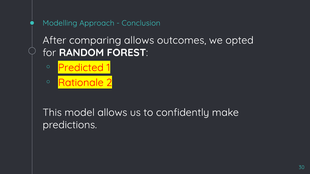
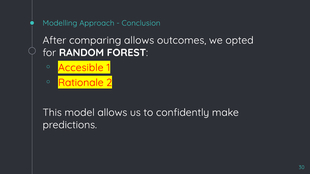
Predicted: Predicted -> Accesible
